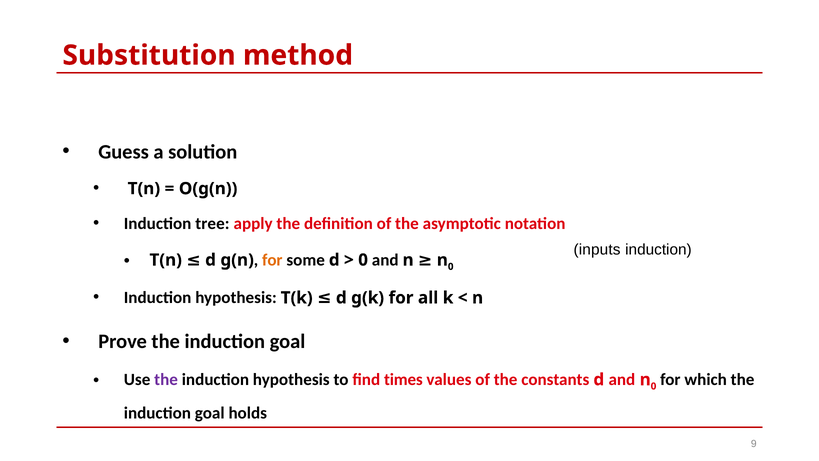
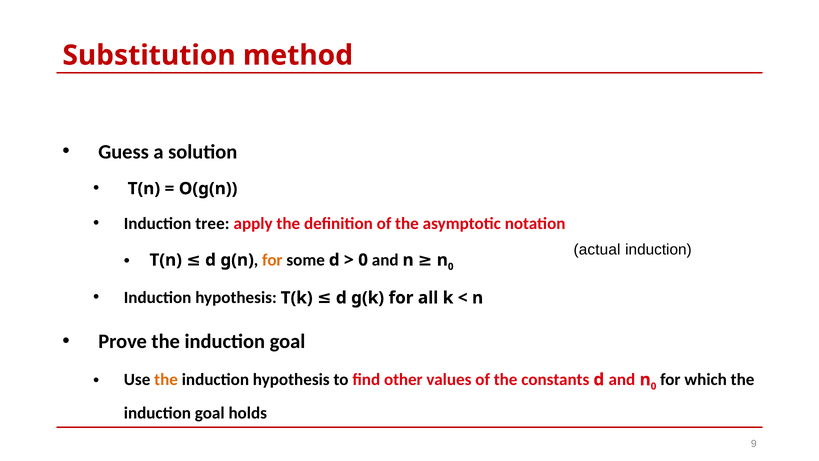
inputs: inputs -> actual
the at (166, 379) colour: purple -> orange
times: times -> other
